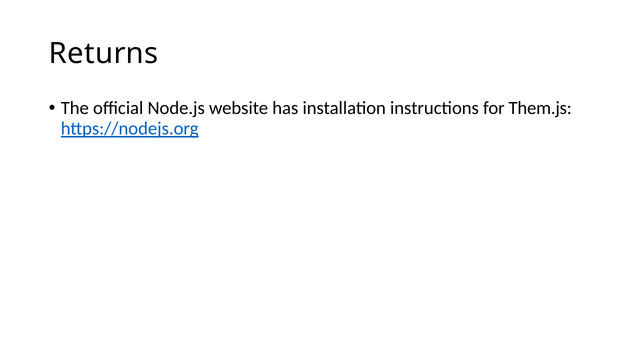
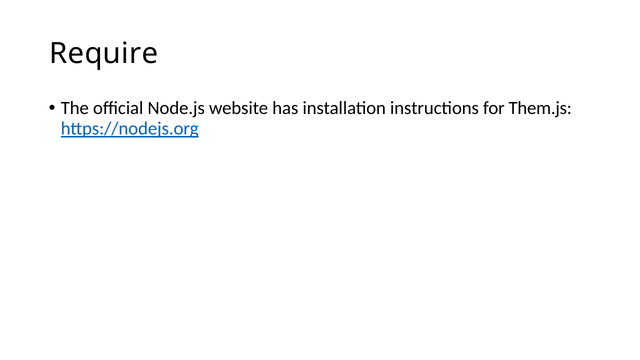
Returns: Returns -> Require
